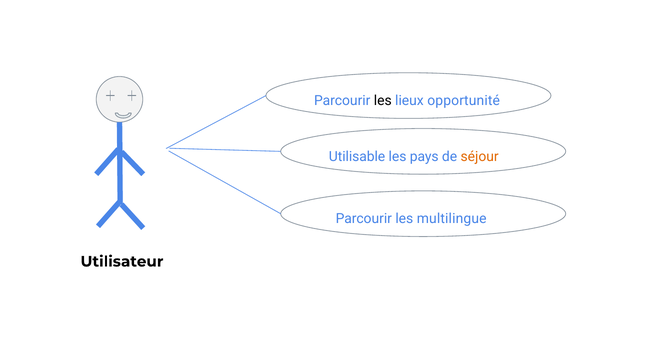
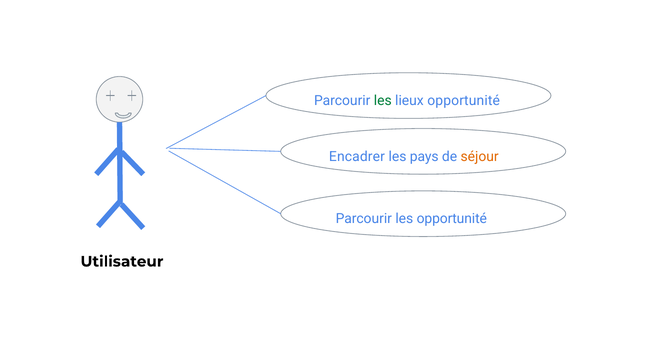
les at (383, 101) colour: black -> green
Utilisable: Utilisable -> Encadrer
les multilingue: multilingue -> opportunité
